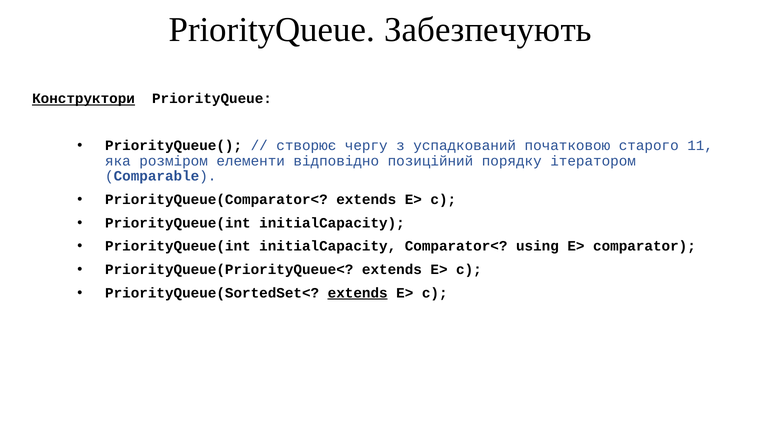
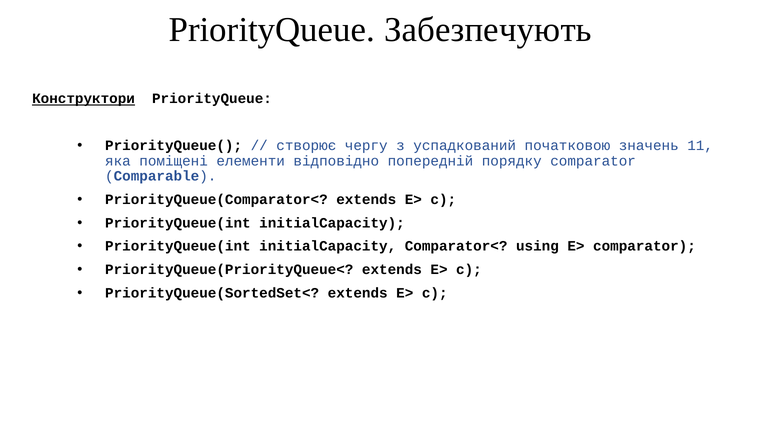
старого: старого -> значень
розміром: розміром -> поміщені
позиційний: позиційний -> попередній
порядку ітератором: ітератором -> comparator
extends at (358, 293) underline: present -> none
